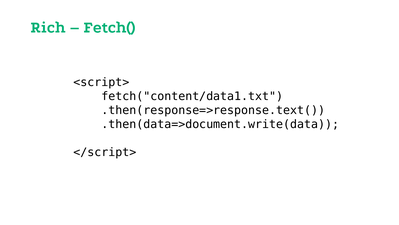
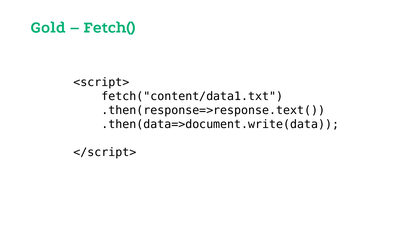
Rich: Rich -> Gold
